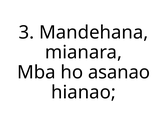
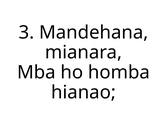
asanao: asanao -> homba
